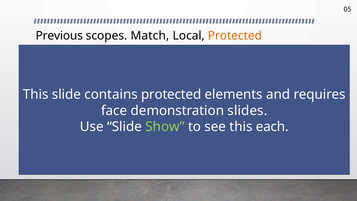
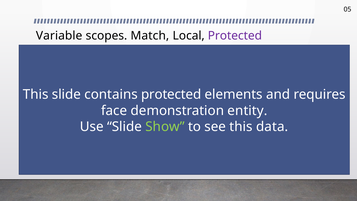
Previous: Previous -> Variable
Protected at (235, 36) colour: orange -> purple
slides: slides -> entity
each: each -> data
